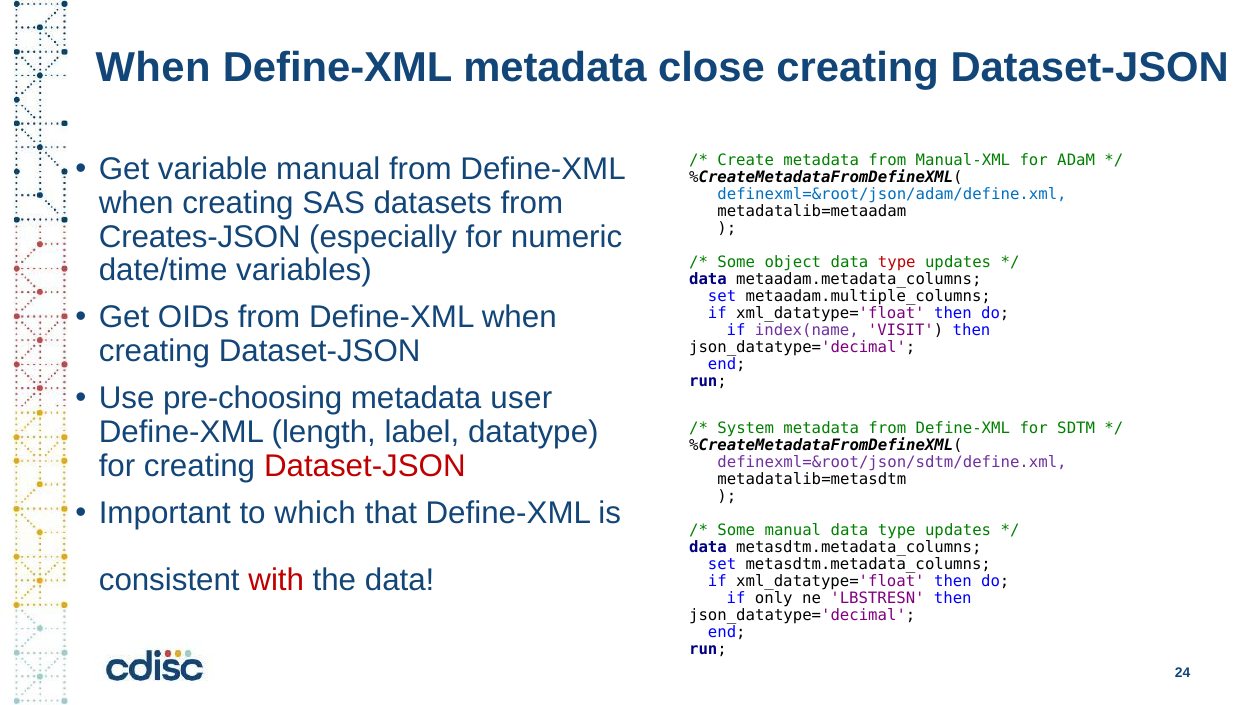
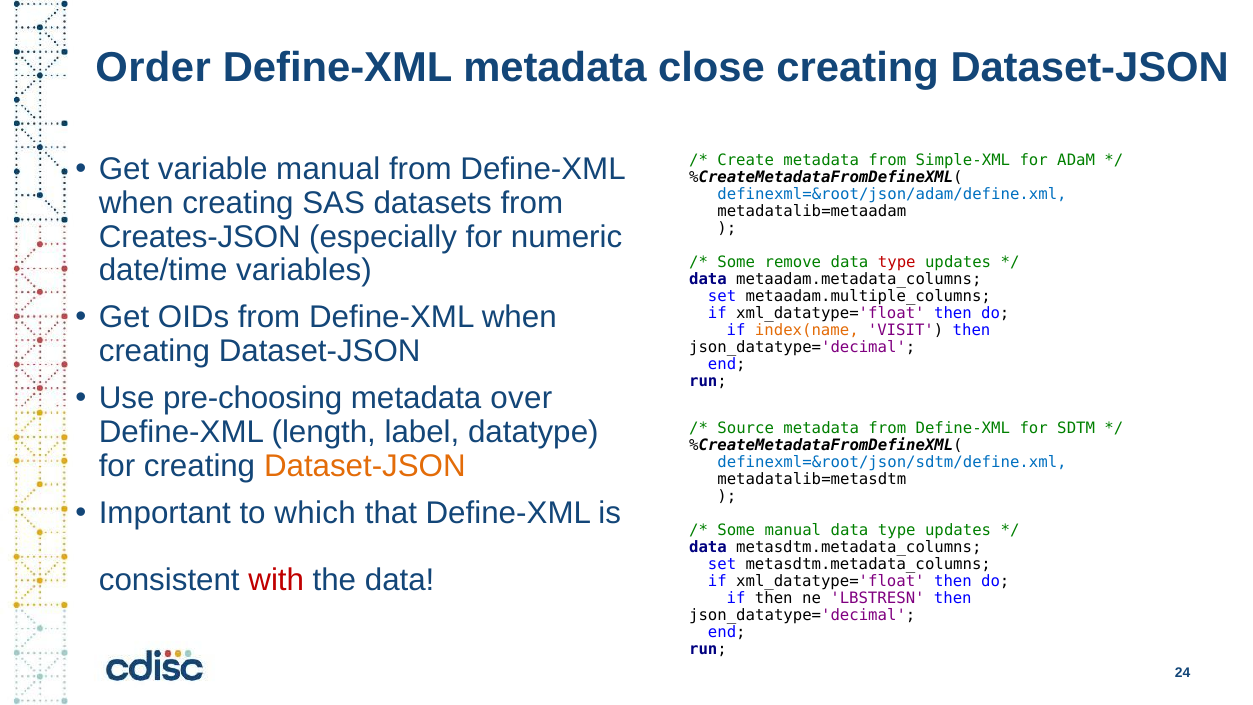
When at (153, 68): When -> Order
Manual-XML: Manual-XML -> Simple-XML
object: object -> remove
index(name colour: purple -> orange
user: user -> over
System: System -> Source
Dataset-JSON at (365, 466) colour: red -> orange
definexml=&root/json/sdtm/define.xml colour: purple -> blue
if only: only -> then
